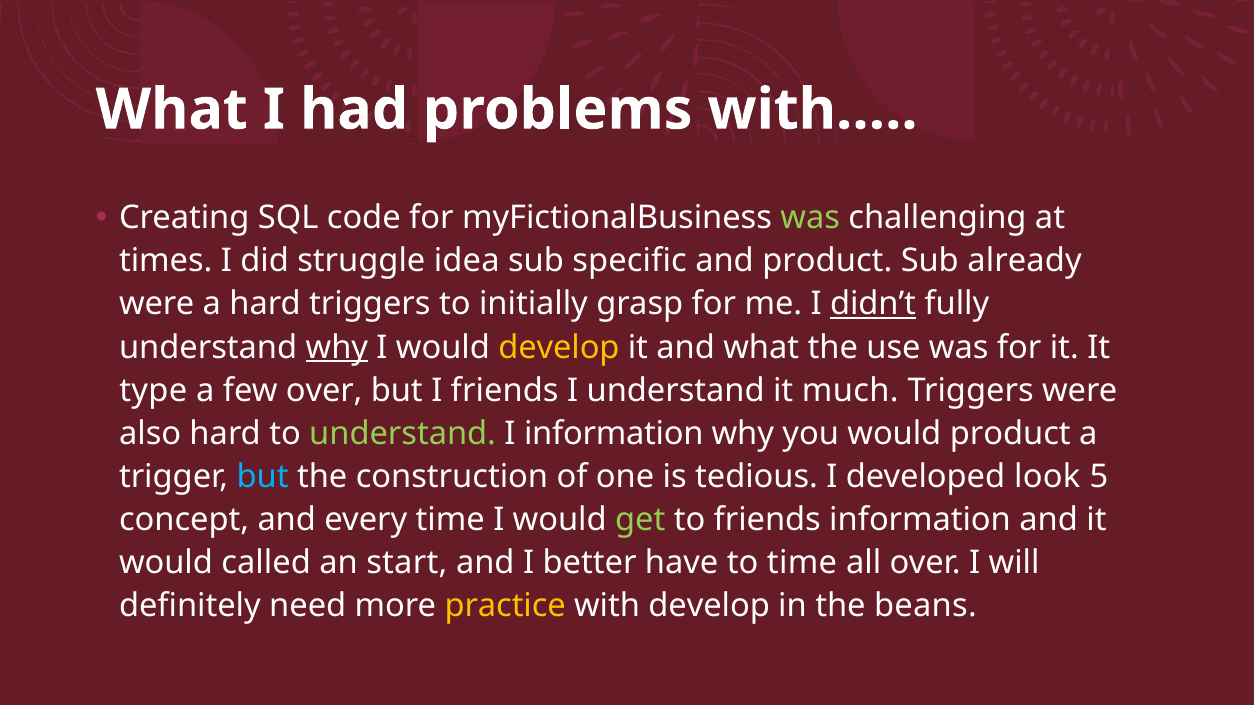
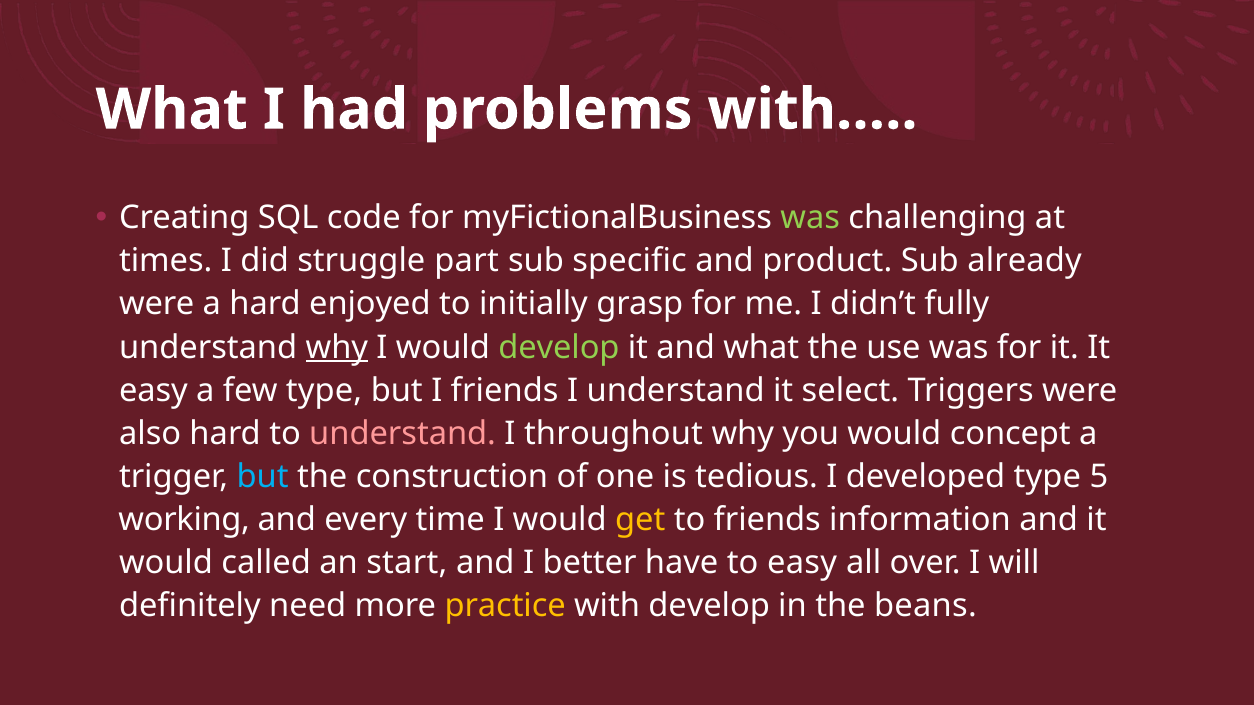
idea: idea -> part
hard triggers: triggers -> enjoyed
didn’t underline: present -> none
develop at (559, 347) colour: yellow -> light green
type at (153, 390): type -> easy
few over: over -> type
much: much -> select
understand at (403, 434) colour: light green -> pink
I information: information -> throughout
would product: product -> concept
developed look: look -> type
concept: concept -> working
get colour: light green -> yellow
to time: time -> easy
